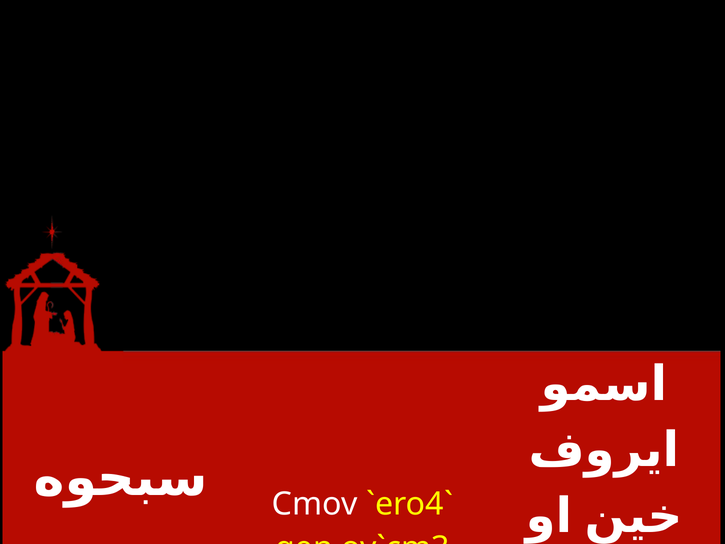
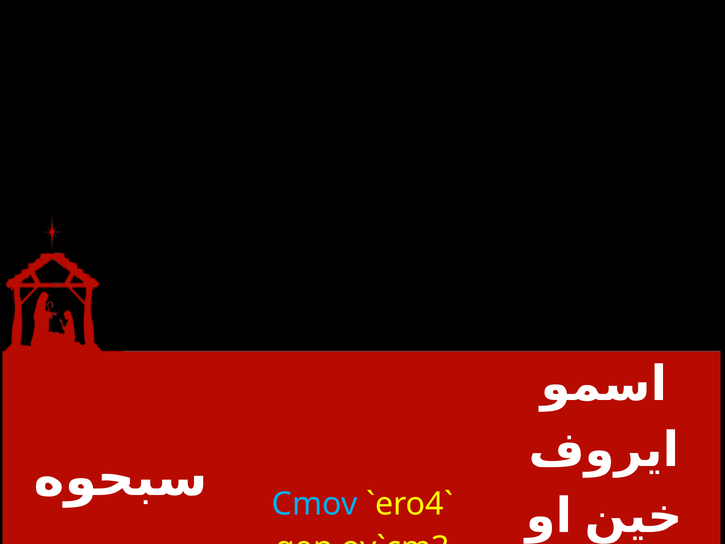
Cmov colour: white -> light blue
